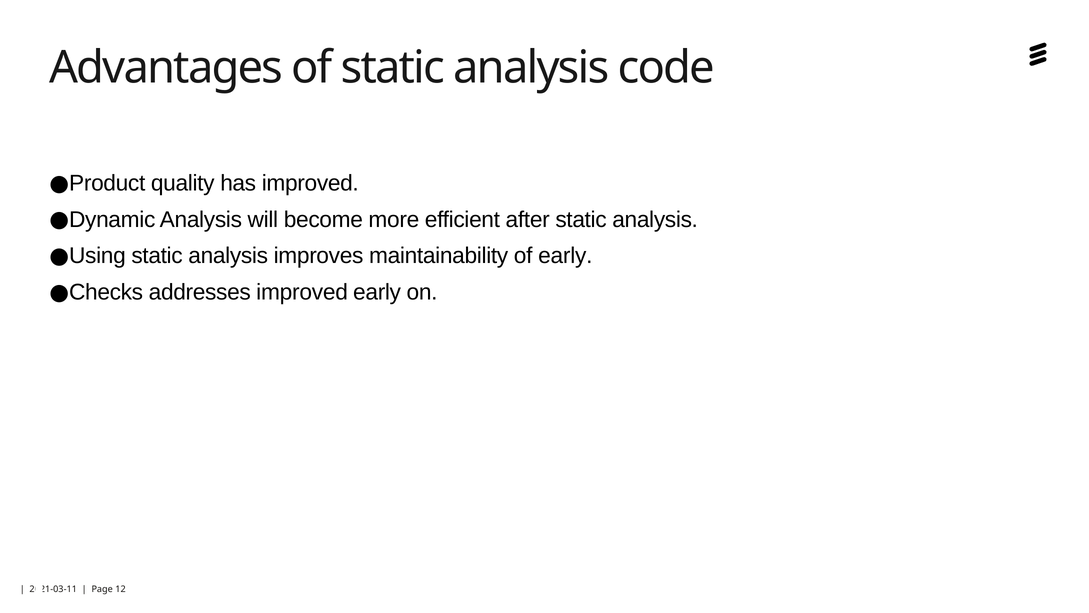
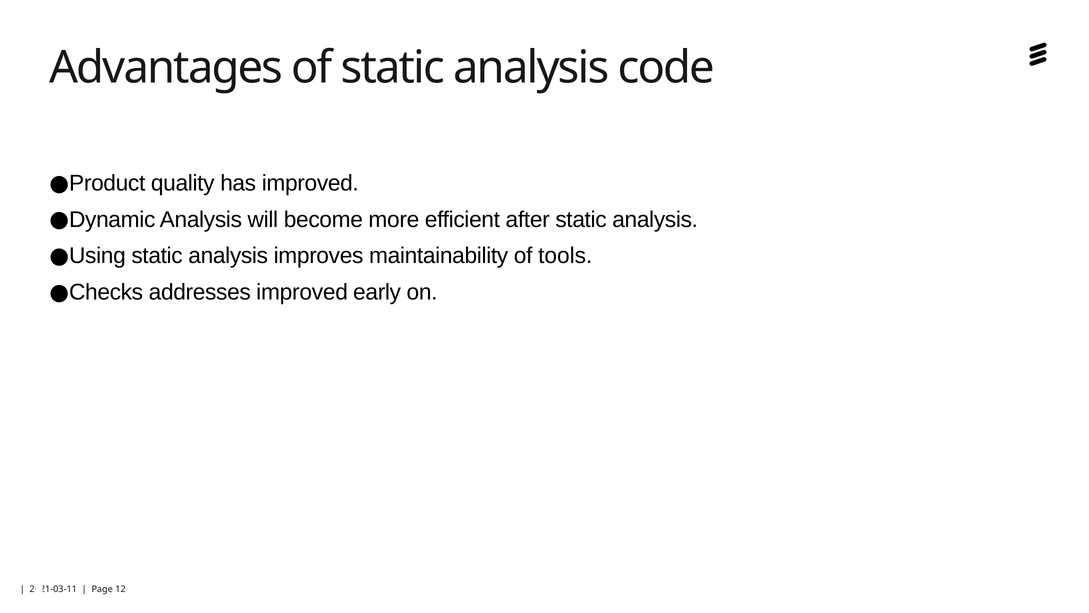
of early: early -> tools
